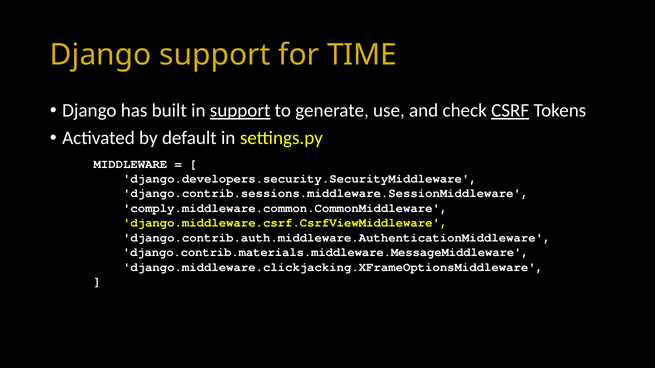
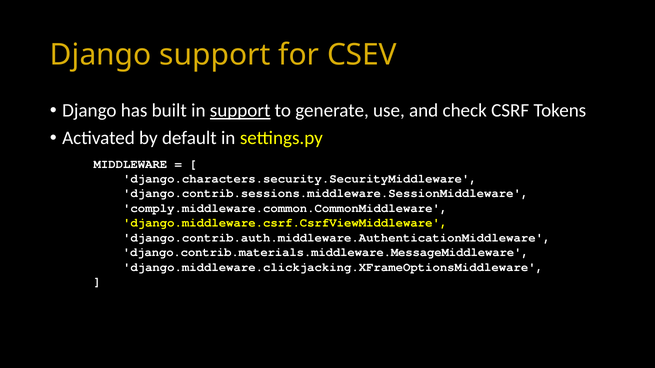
TIME: TIME -> CSEV
CSRF underline: present -> none
django.developers.security.SecurityMiddleware: django.developers.security.SecurityMiddleware -> django.characters.security.SecurityMiddleware
